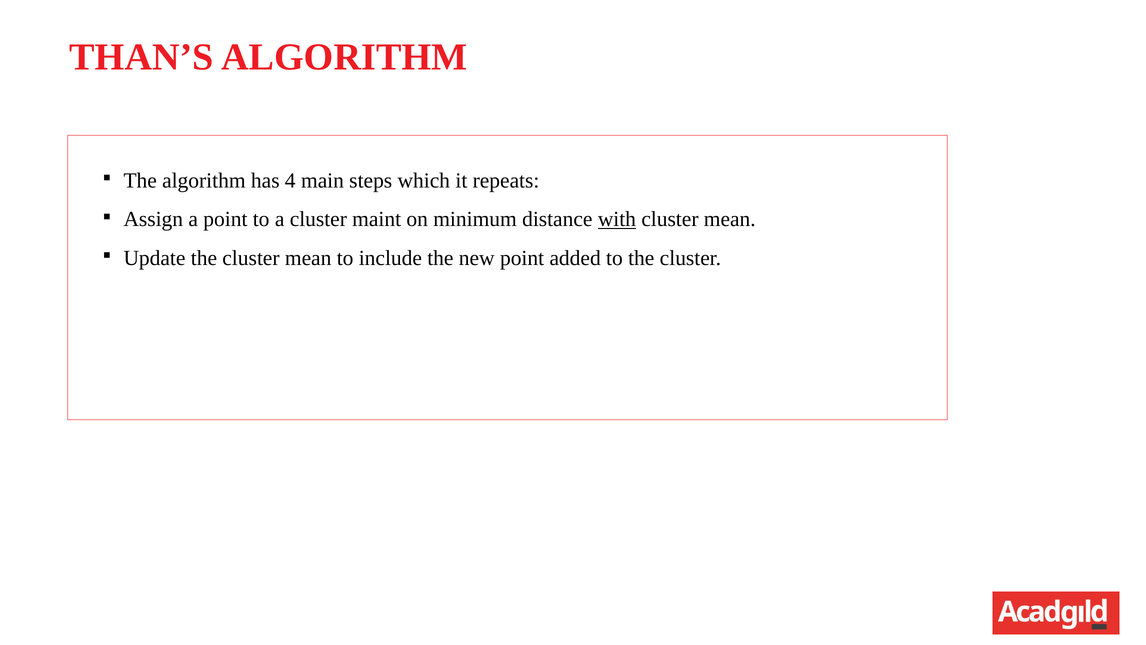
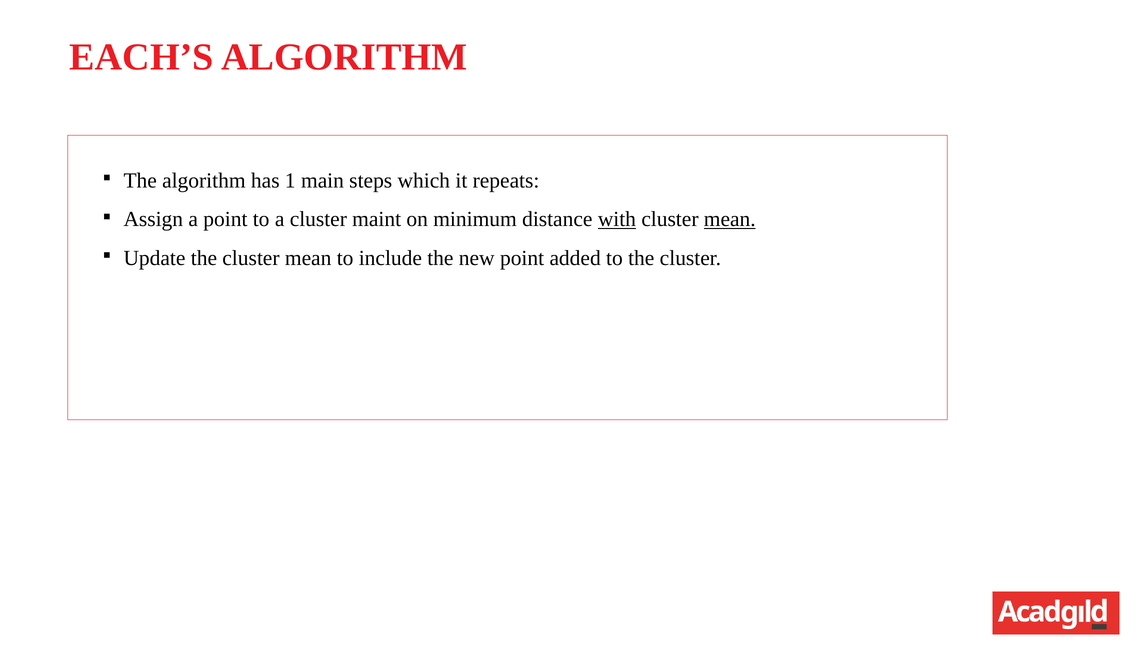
THAN’S: THAN’S -> EACH’S
4: 4 -> 1
mean at (730, 219) underline: none -> present
